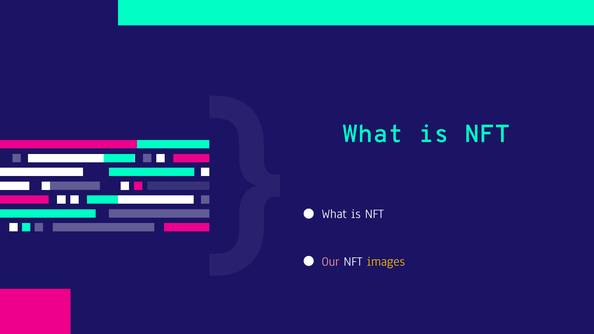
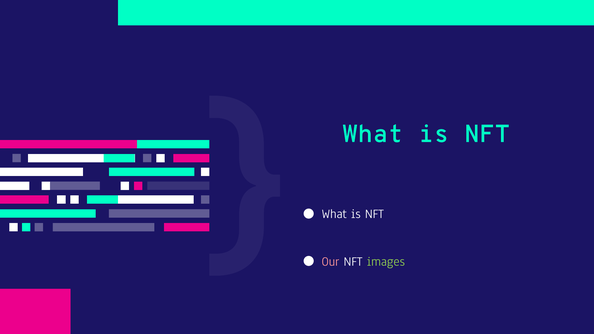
images colour: yellow -> light green
